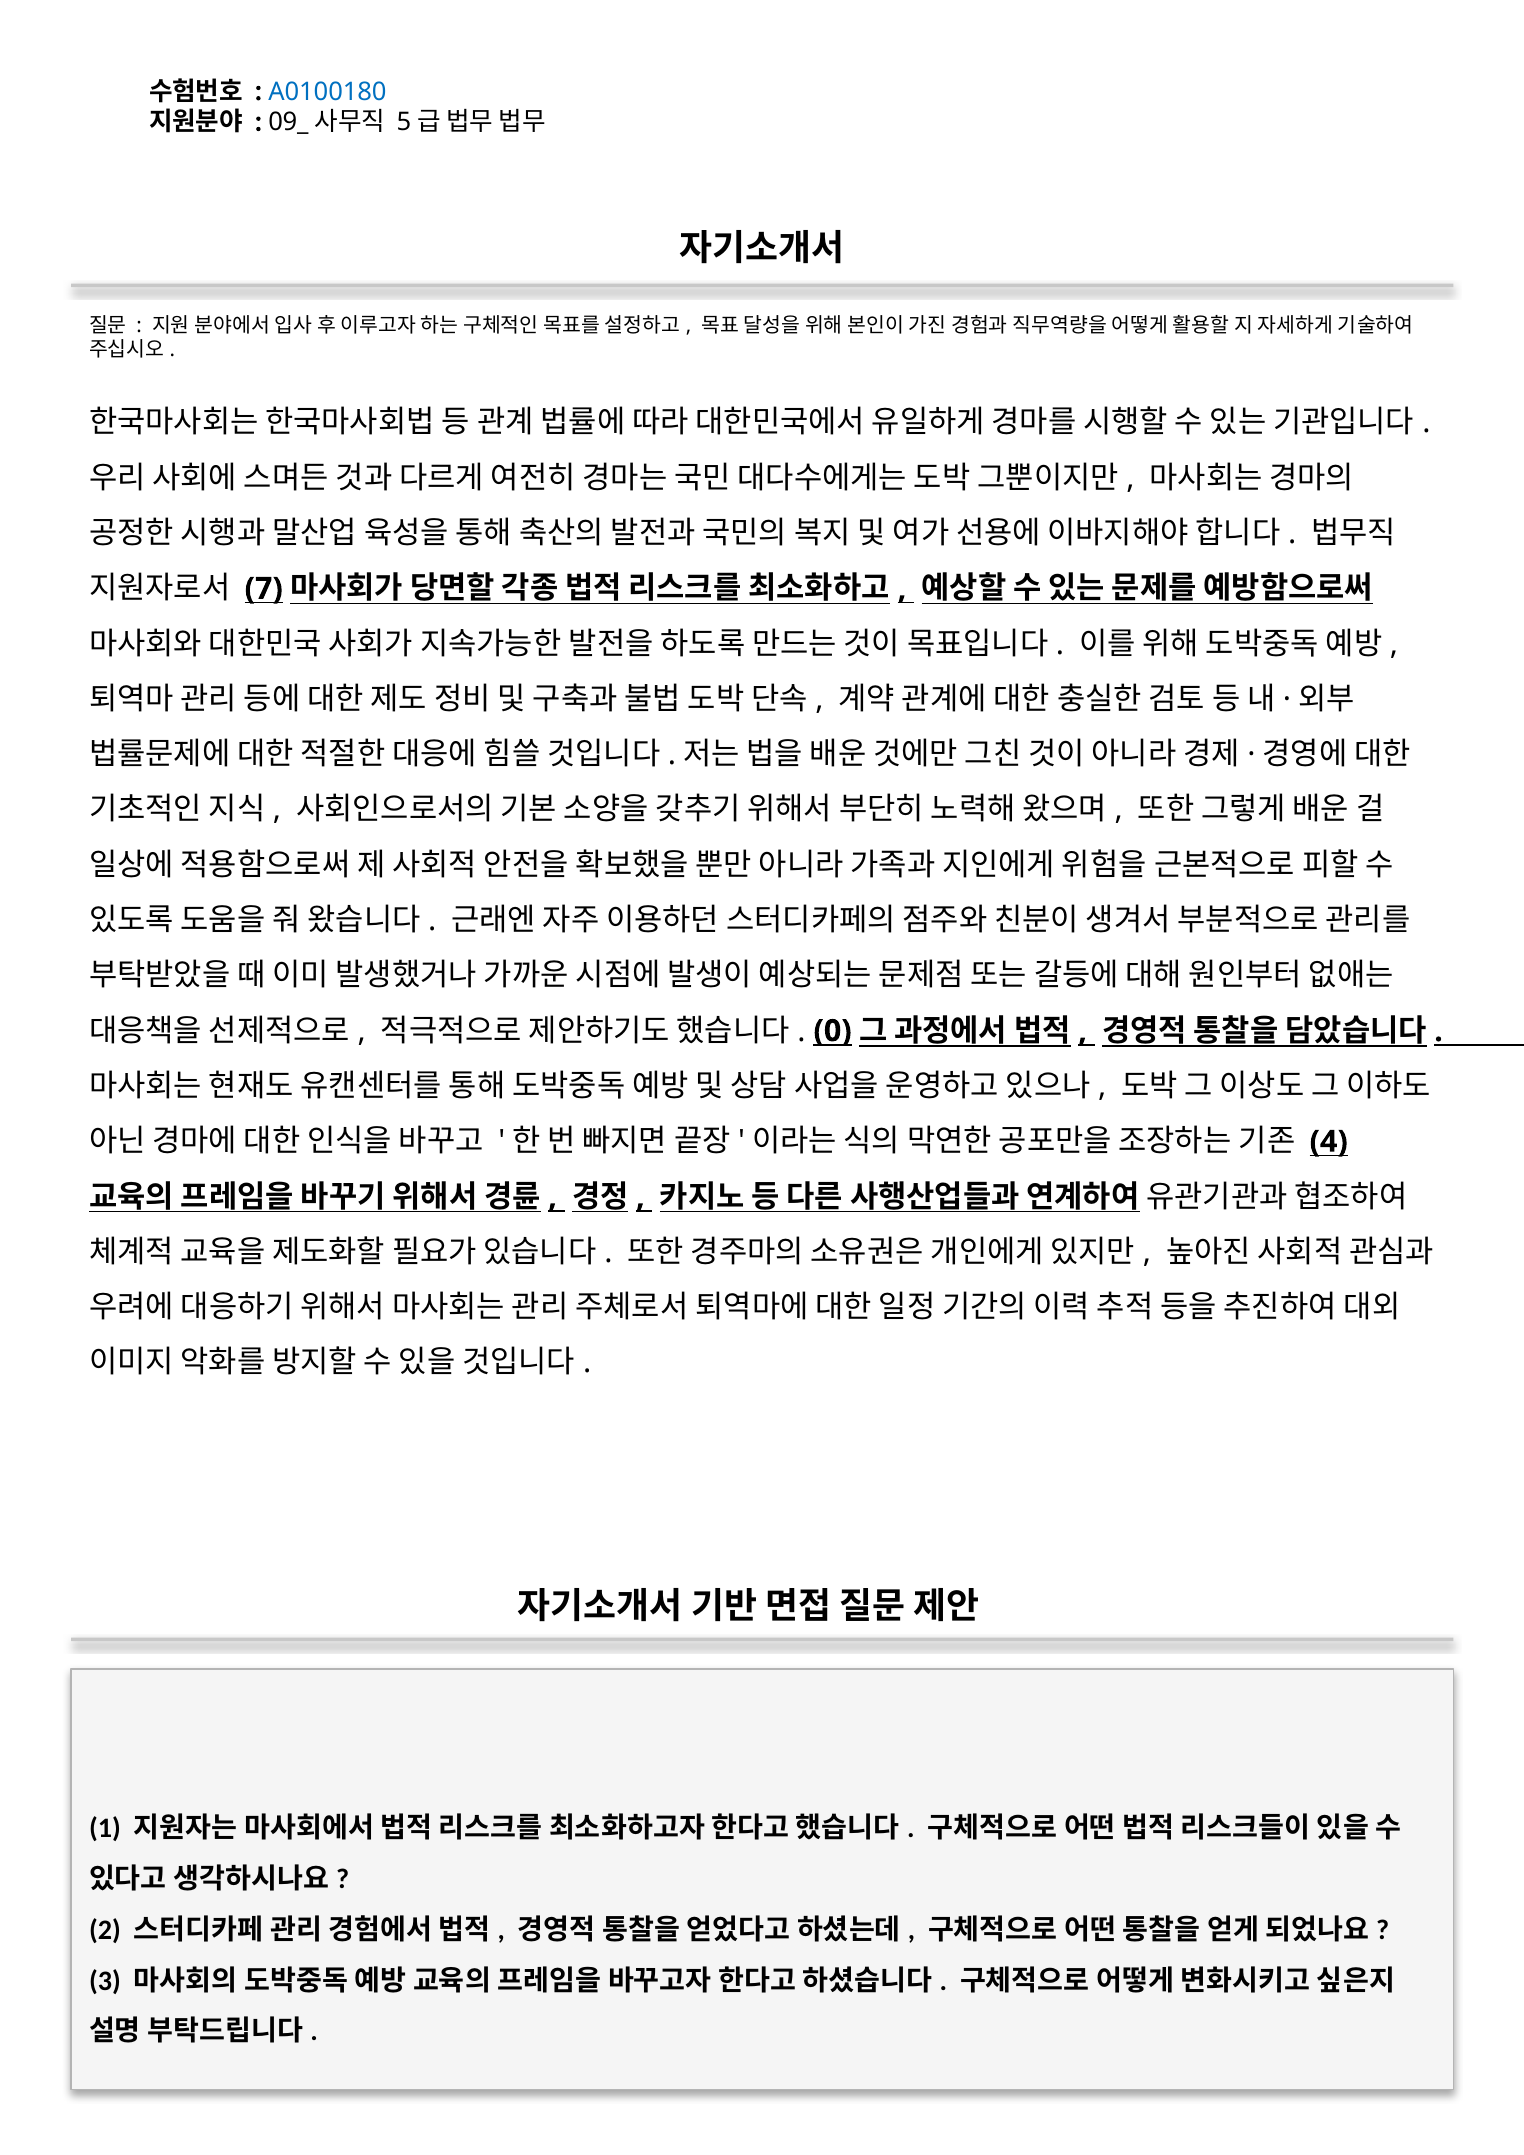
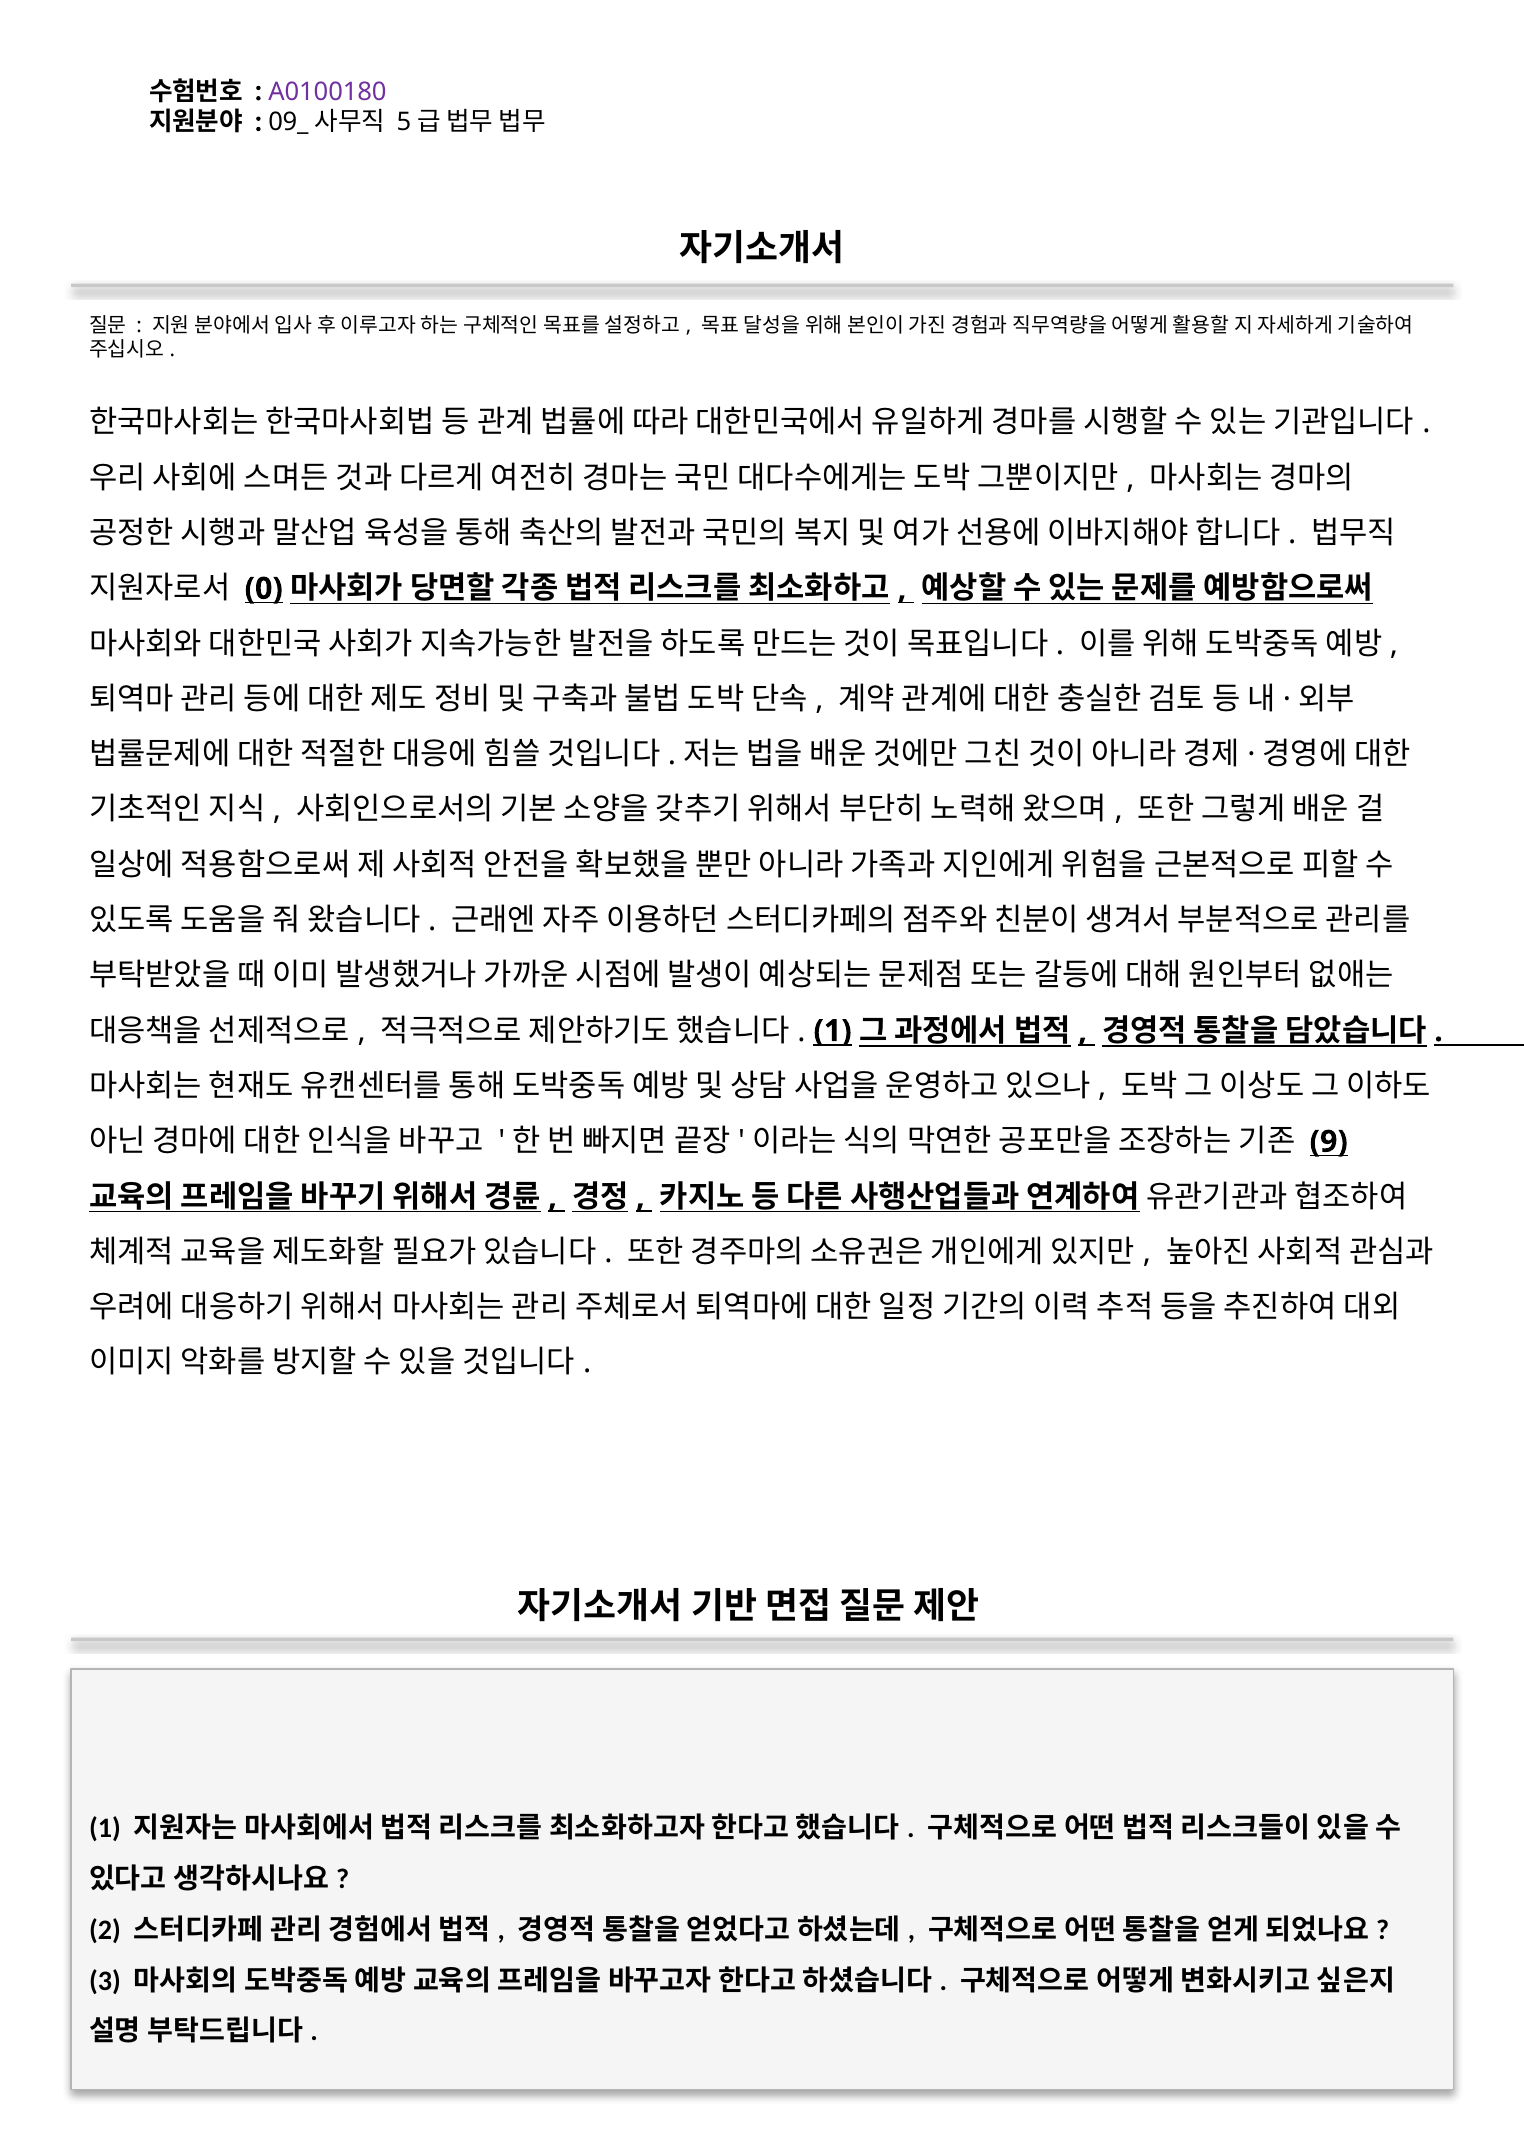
A0100180 colour: blue -> purple
7: 7 -> 0
0 at (833, 1031): 0 -> 1
4: 4 -> 9
